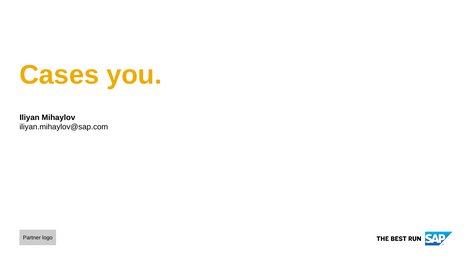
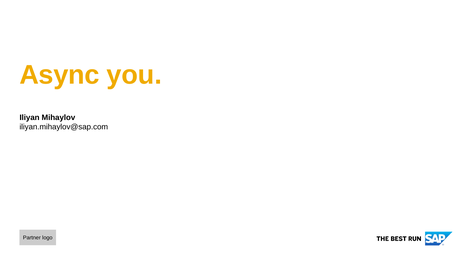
Cases: Cases -> Async
